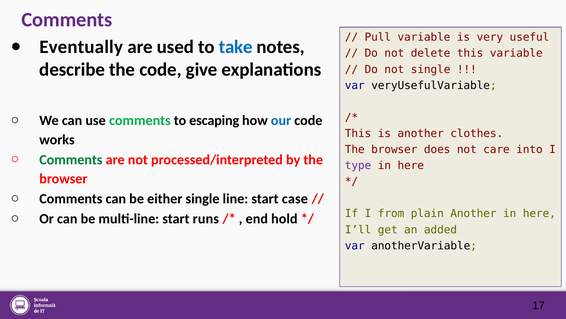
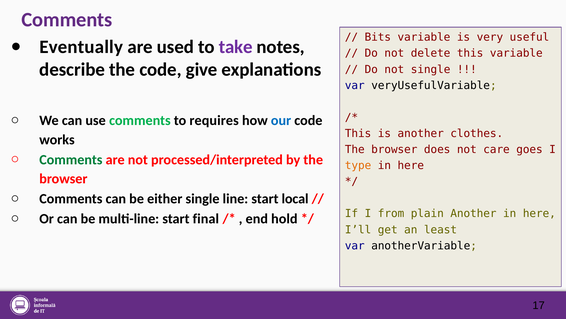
Pull: Pull -> Bits
take colour: blue -> purple
escaping: escaping -> requires
into: into -> goes
type colour: purple -> orange
case: case -> local
runs: runs -> final
added: added -> least
